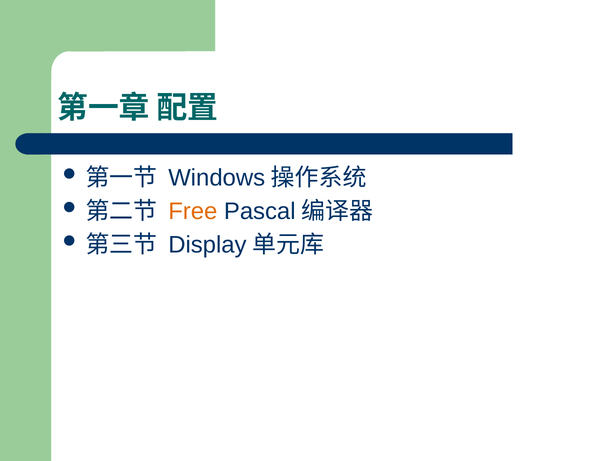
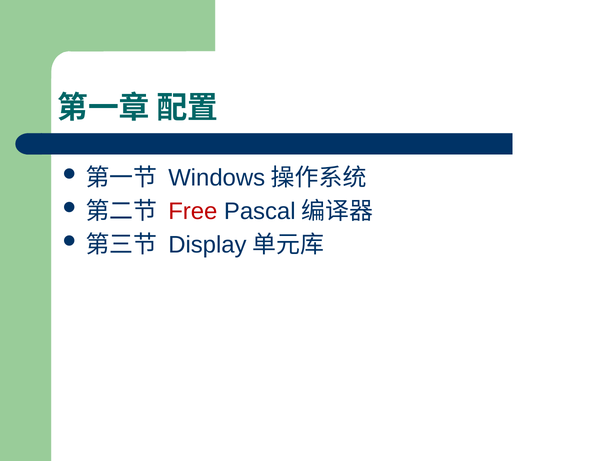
Free colour: orange -> red
